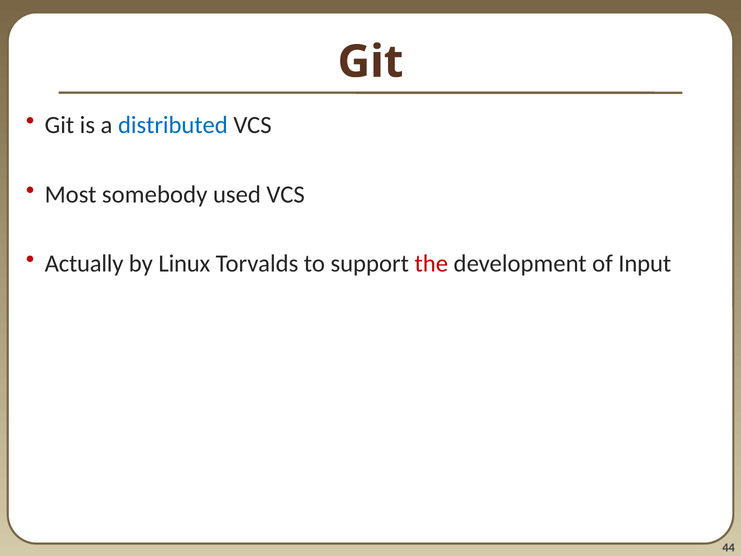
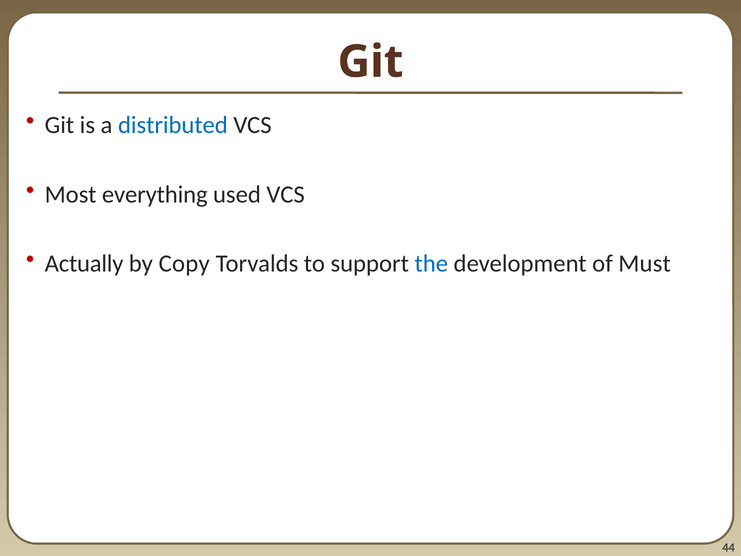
somebody: somebody -> everything
Linux: Linux -> Copy
the colour: red -> blue
Input: Input -> Must
